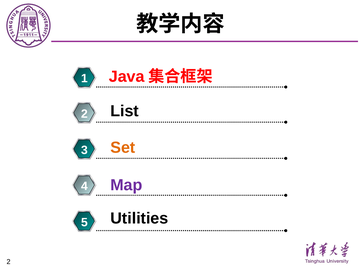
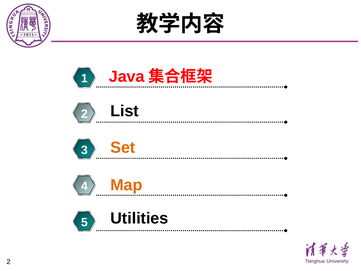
Map colour: purple -> orange
